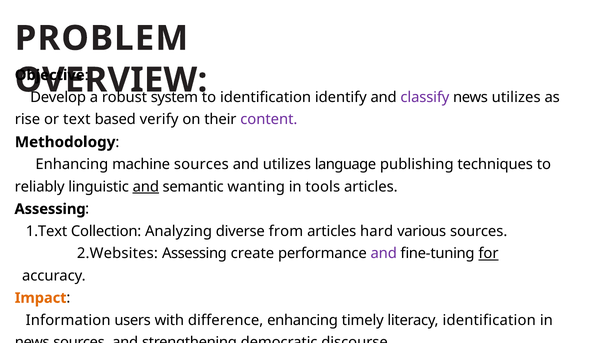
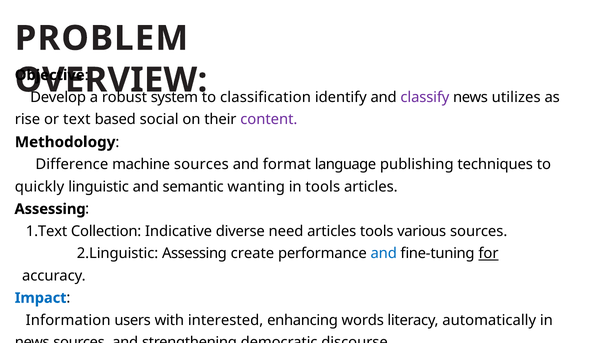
identification at (266, 97): identification -> classification
verify: verify -> social
Enhancing at (72, 165): Enhancing -> Difference
and utilizes: utilizes -> format
reliably: reliably -> quickly
and at (146, 187) underline: present -> none
Analyzing: Analyzing -> Indicative
from: from -> need
articles hard: hard -> tools
2.Websites: 2.Websites -> 2.Linguistic
and at (384, 254) colour: purple -> blue
Impact colour: orange -> blue
difference: difference -> interested
timely: timely -> words
literacy identification: identification -> automatically
